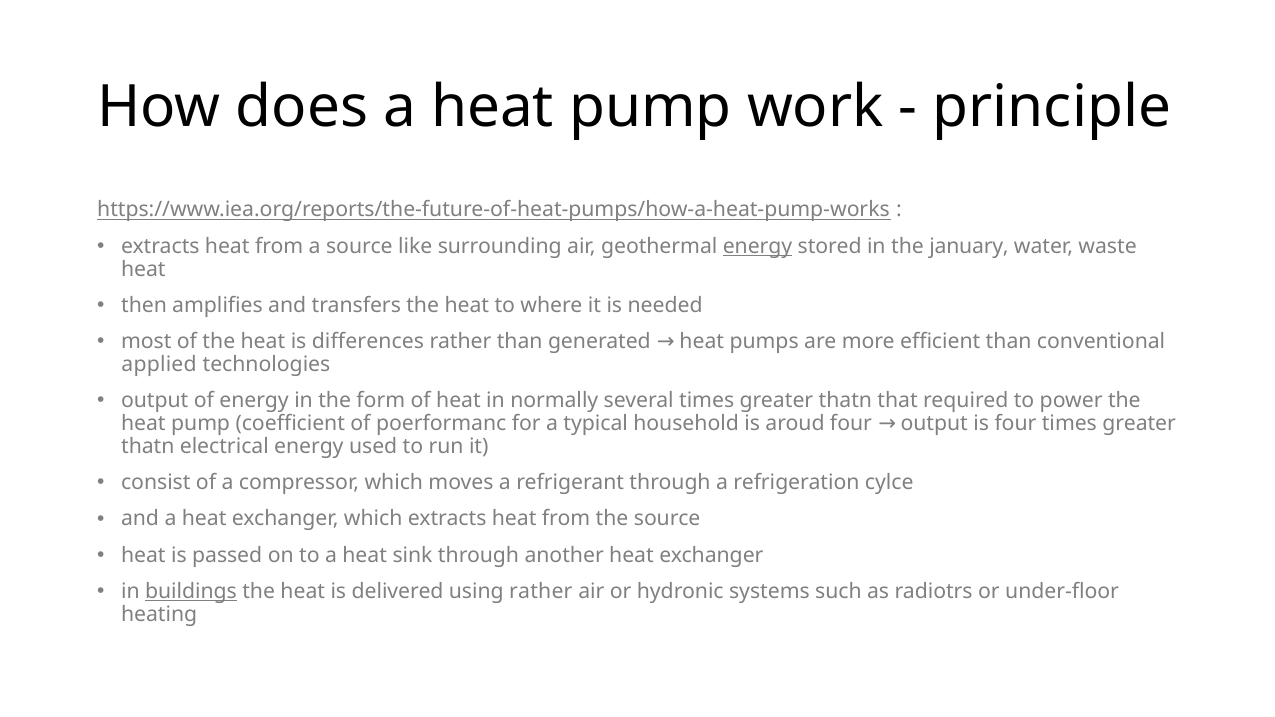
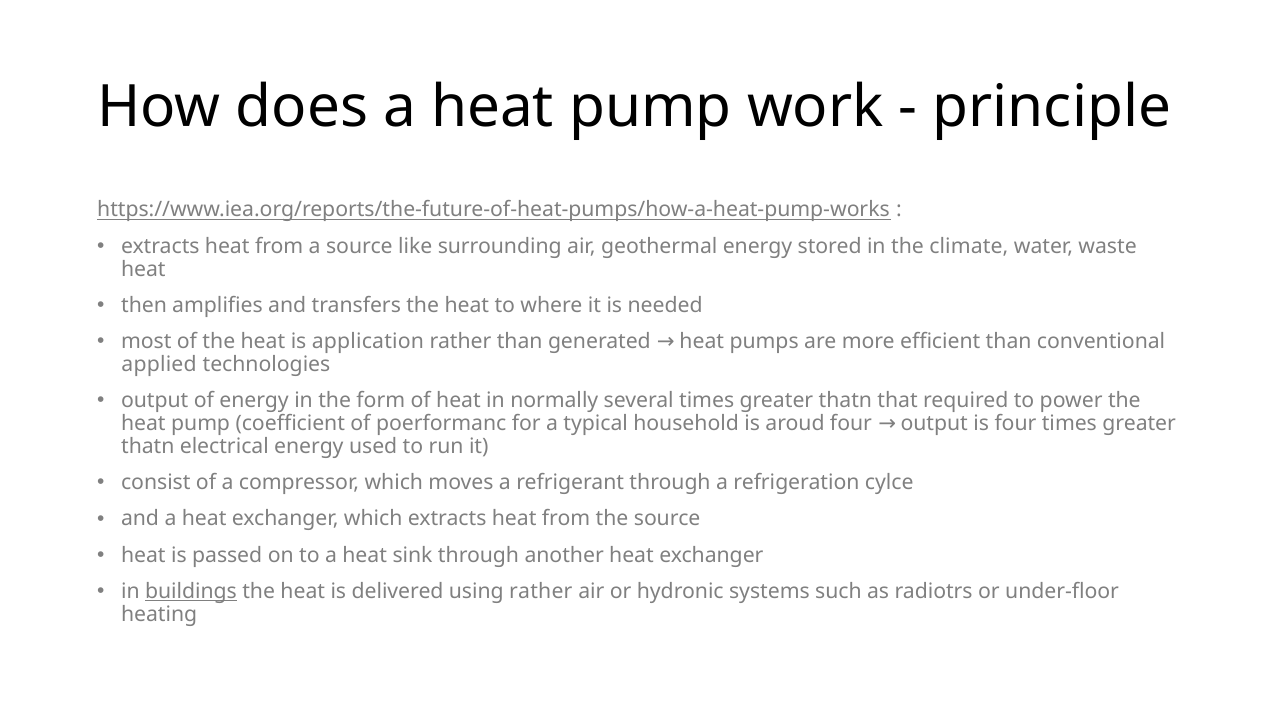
energy at (758, 246) underline: present -> none
january: january -> climate
differences: differences -> application
